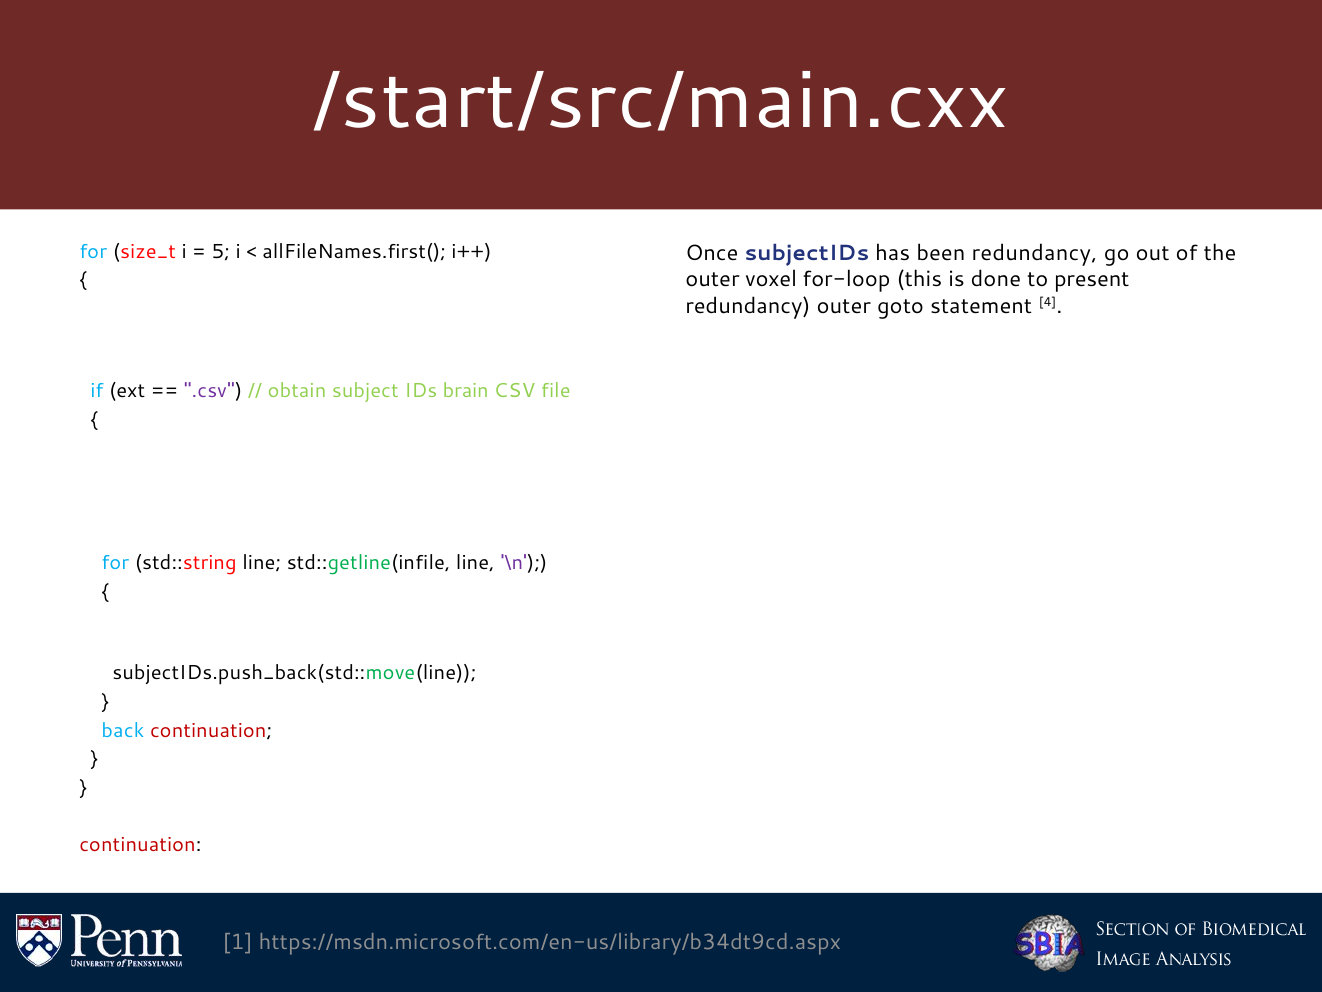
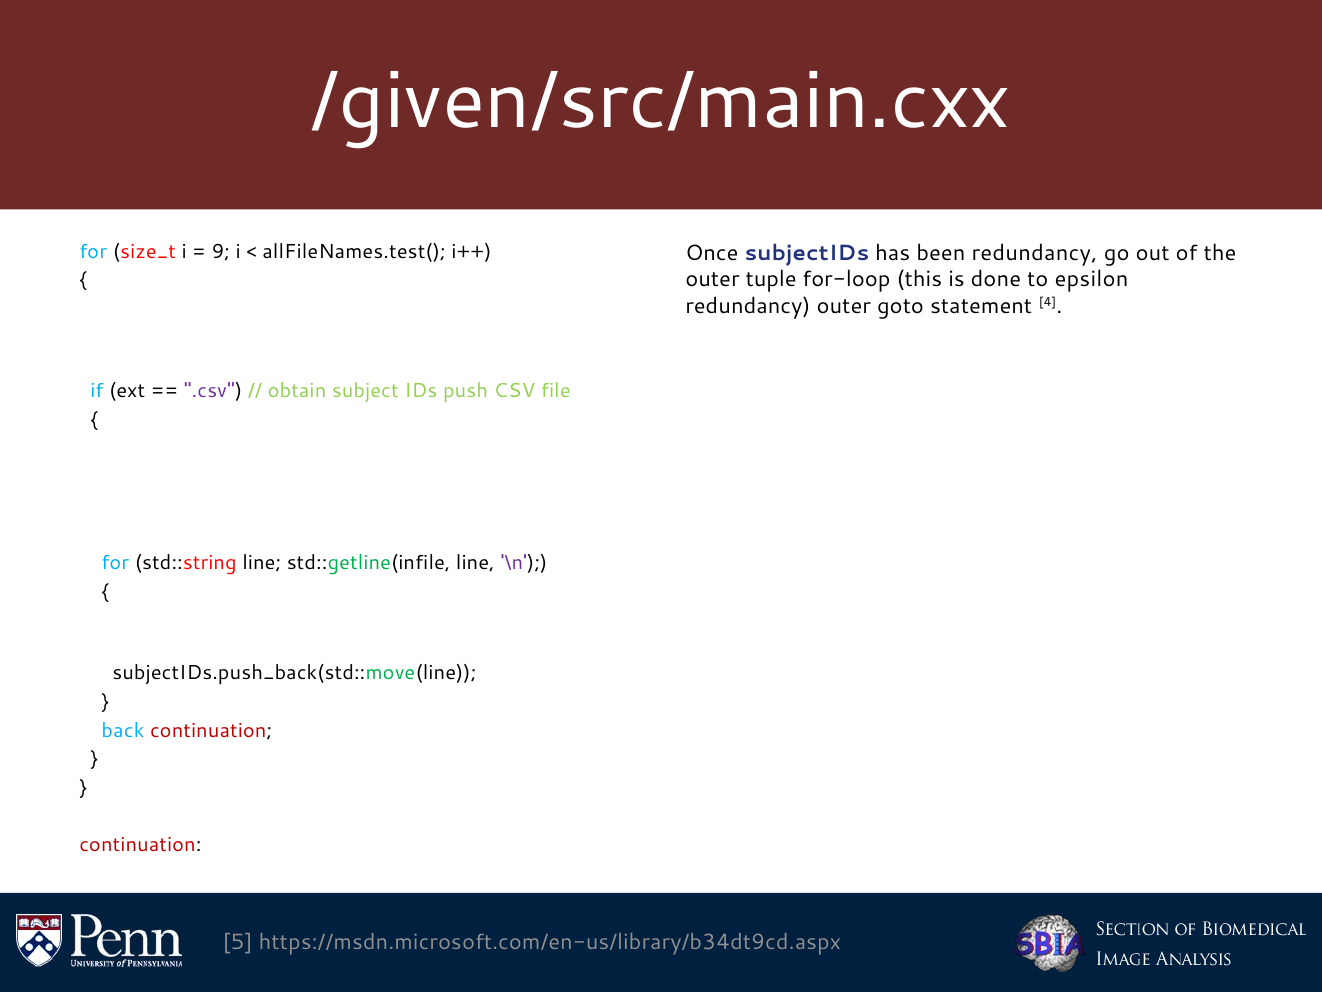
/start/src/main.cxx: /start/src/main.cxx -> /given/src/main.cxx
5: 5 -> 9
allFileNames.first(: allFileNames.first( -> allFileNames.test(
voxel: voxel -> tuple
present: present -> epsilon
brain: brain -> push
1: 1 -> 5
